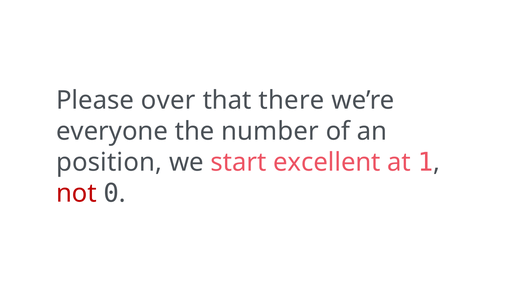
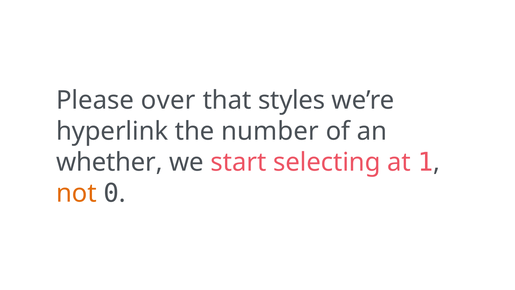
there: there -> styles
everyone: everyone -> hyperlink
position: position -> whether
excellent: excellent -> selecting
not colour: red -> orange
